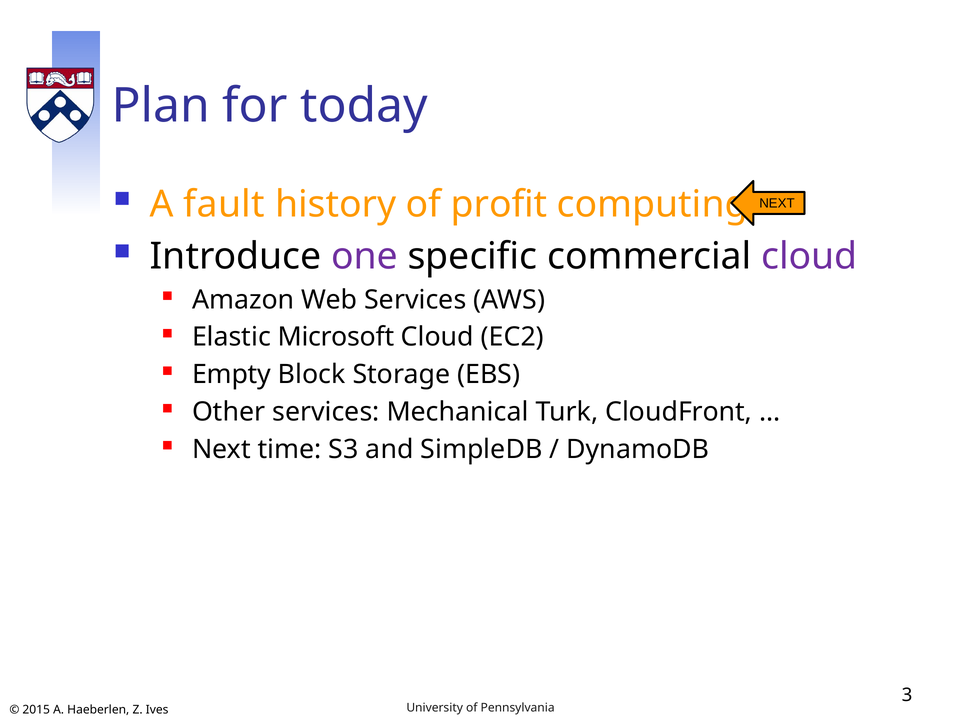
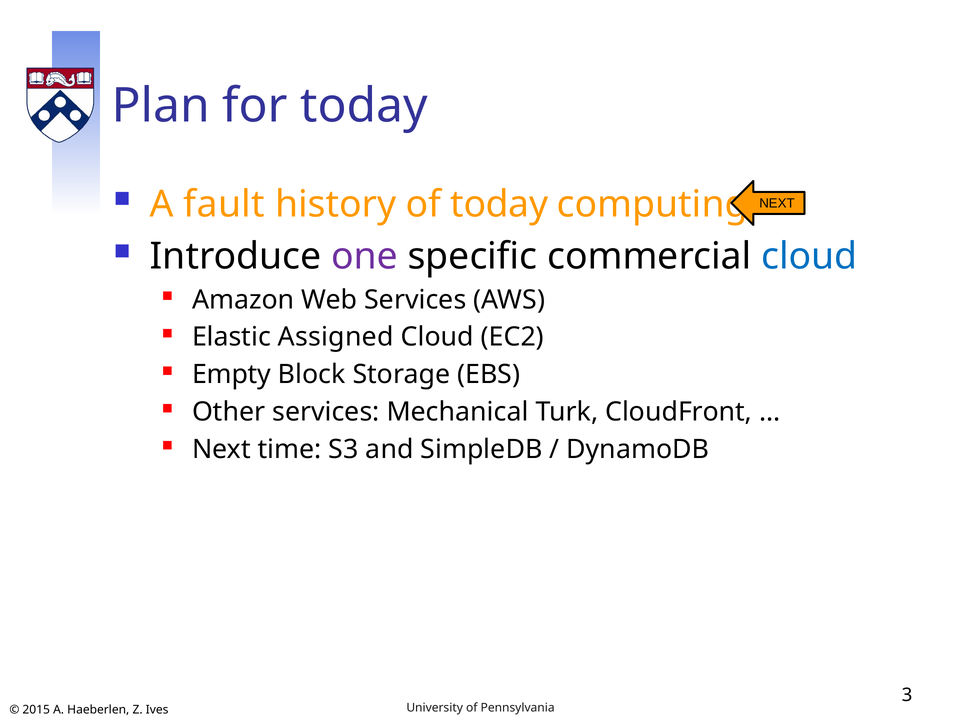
of profit: profit -> today
cloud at (809, 257) colour: purple -> blue
Microsoft: Microsoft -> Assigned
